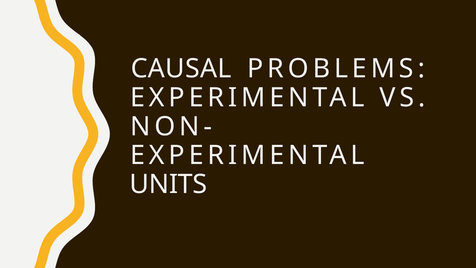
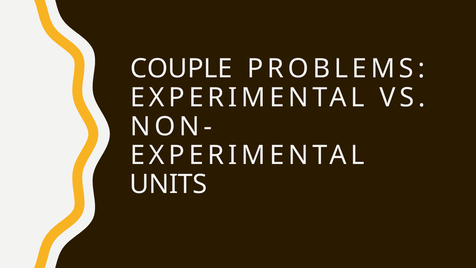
CAUSAL: CAUSAL -> COUPLE
